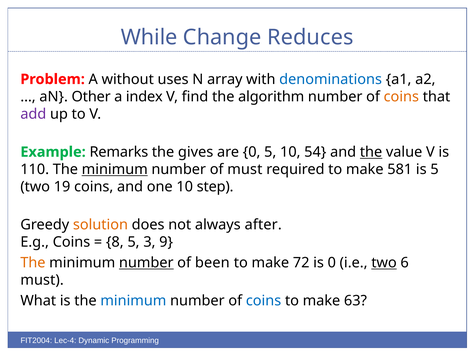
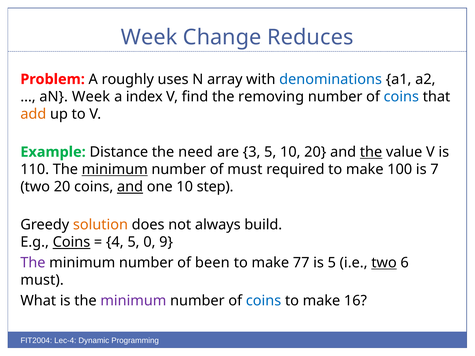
While at (149, 37): While -> Week
without: without -> roughly
aN Other: Other -> Week
algorithm: algorithm -> removing
coins at (401, 97) colour: orange -> blue
add colour: purple -> orange
Remarks: Remarks -> Distance
gives: gives -> need
are 0: 0 -> 3
10 54: 54 -> 20
581: 581 -> 100
is 5: 5 -> 7
two 19: 19 -> 20
and at (130, 187) underline: none -> present
after: after -> build
Coins at (71, 242) underline: none -> present
8: 8 -> 4
3: 3 -> 0
The at (33, 263) colour: orange -> purple
number at (146, 263) underline: present -> none
72: 72 -> 77
is 0: 0 -> 5
minimum at (133, 301) colour: blue -> purple
63: 63 -> 16
